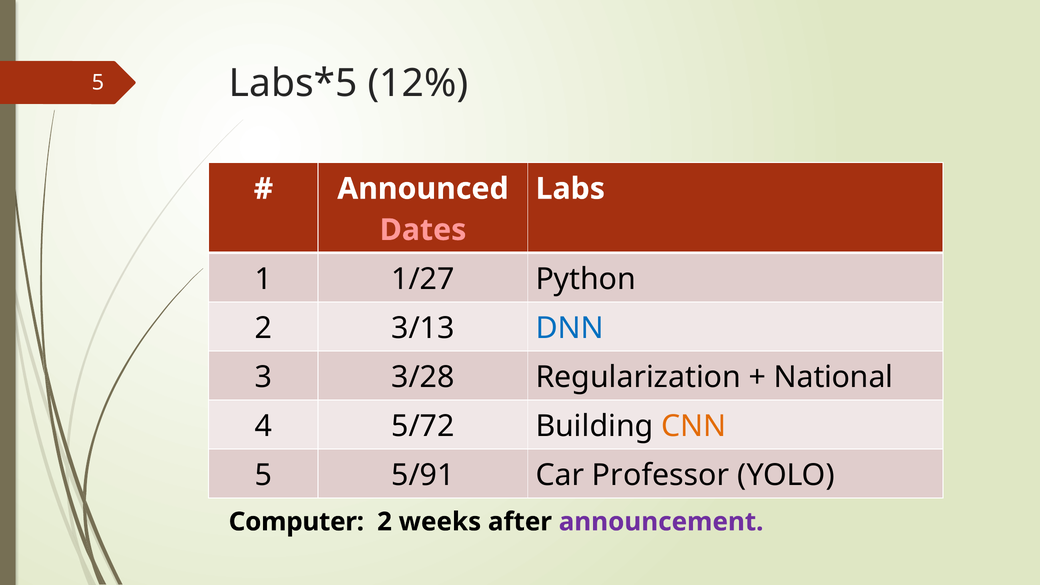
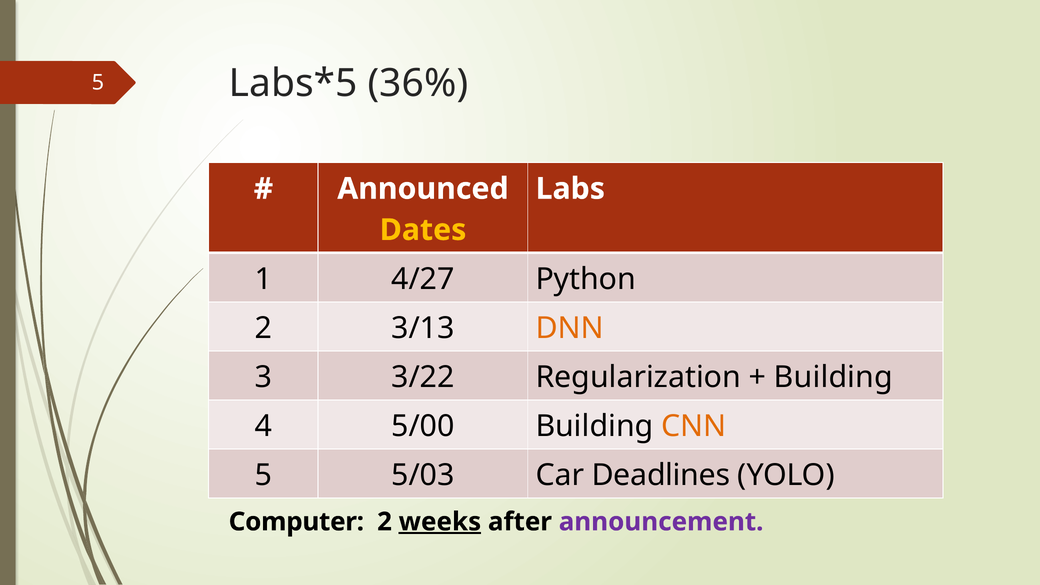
12%: 12% -> 36%
Dates colour: pink -> yellow
1/27: 1/27 -> 4/27
DNN colour: blue -> orange
3/28: 3/28 -> 3/22
National at (834, 377): National -> Building
5/72: 5/72 -> 5/00
5/91: 5/91 -> 5/03
Professor: Professor -> Deadlines
weeks underline: none -> present
